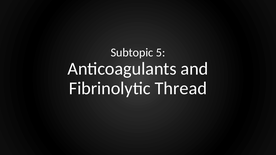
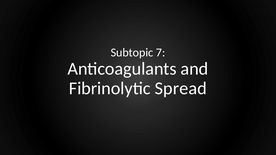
5: 5 -> 7
Thread: Thread -> Spread
